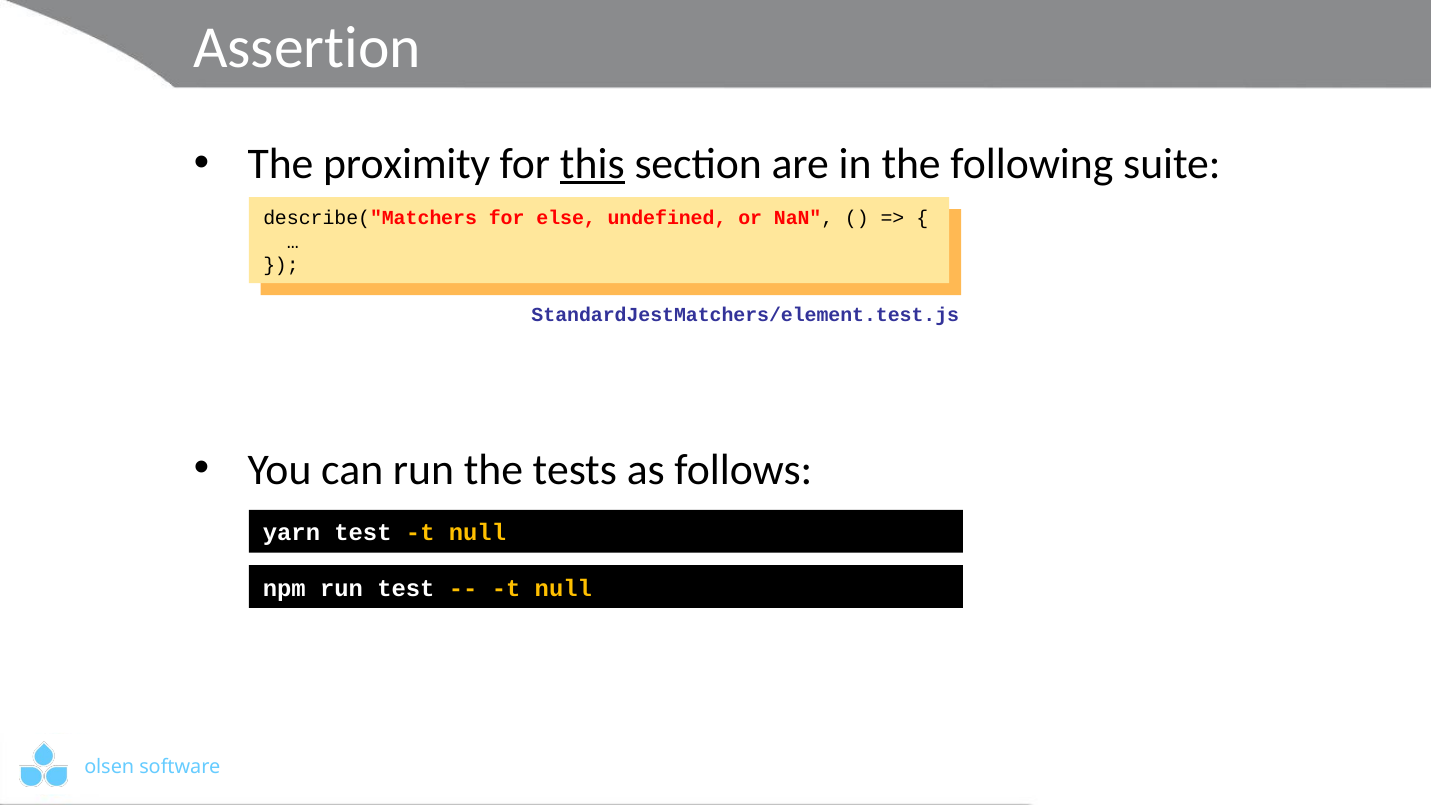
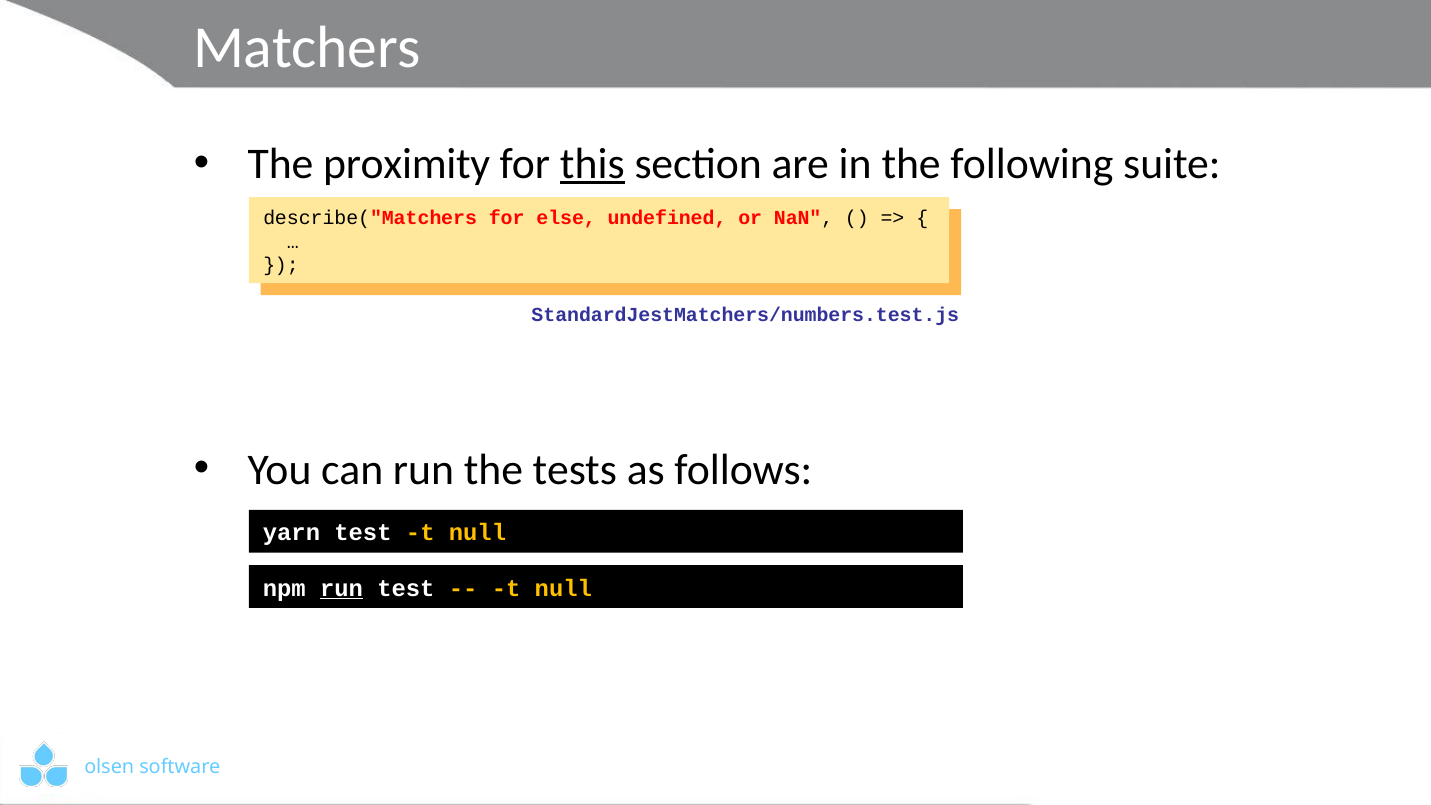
Assertion: Assertion -> Matchers
StandardJestMatchers/element.test.js: StandardJestMatchers/element.test.js -> StandardJestMatchers/numbers.test.js
run at (342, 588) underline: none -> present
